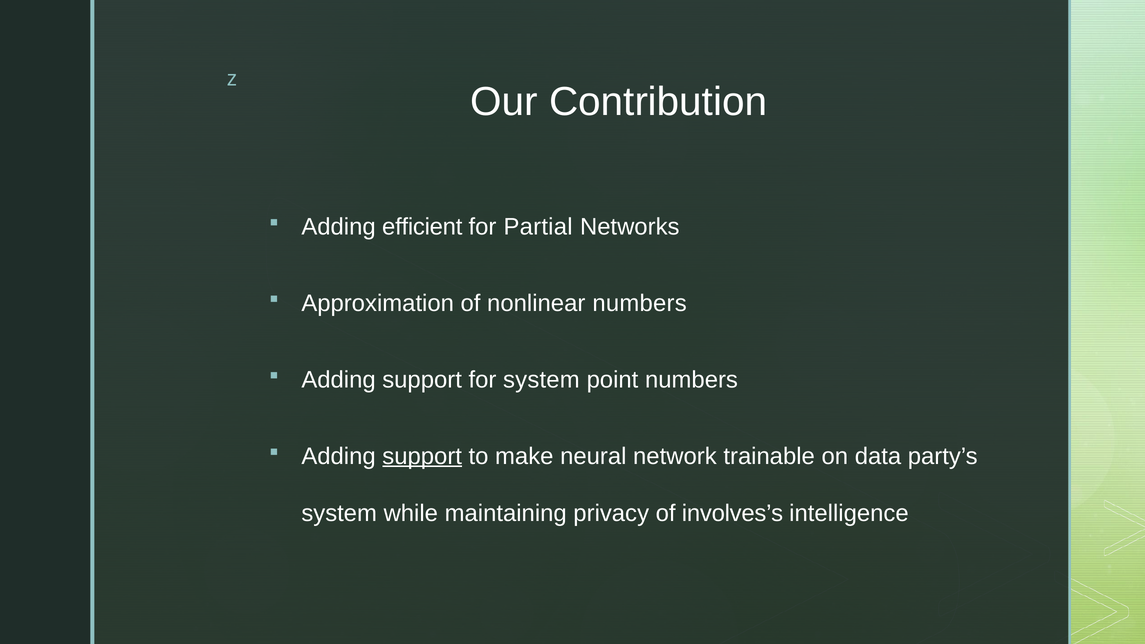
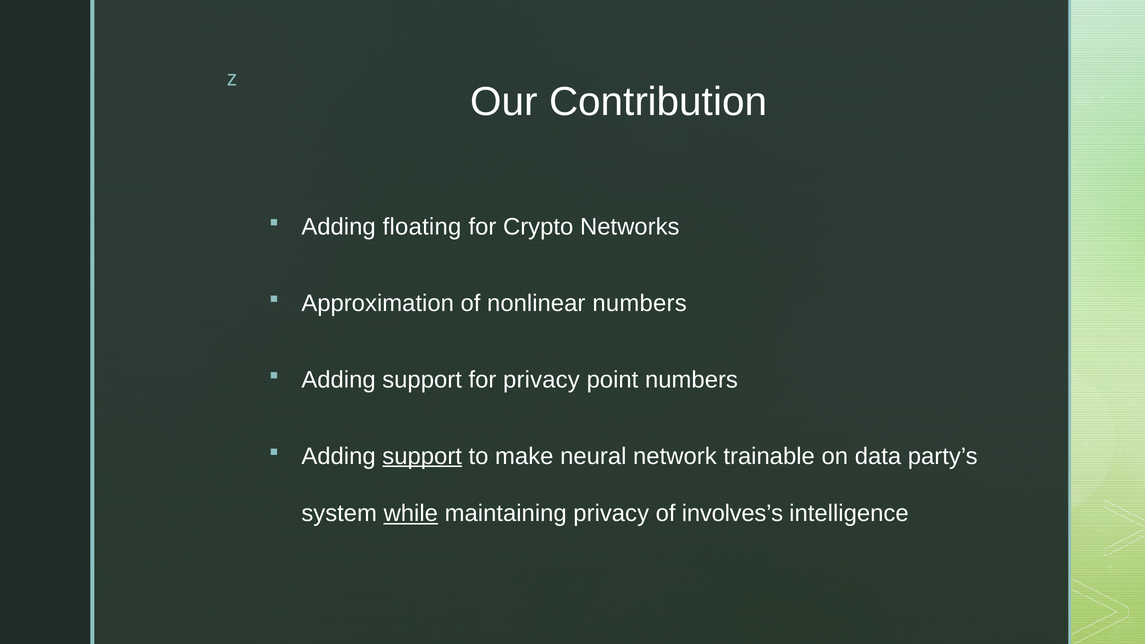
efficient: efficient -> floating
Partial: Partial -> Crypto
for system: system -> privacy
while underline: none -> present
